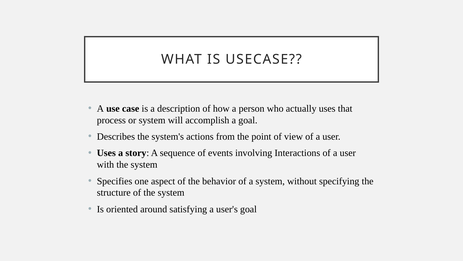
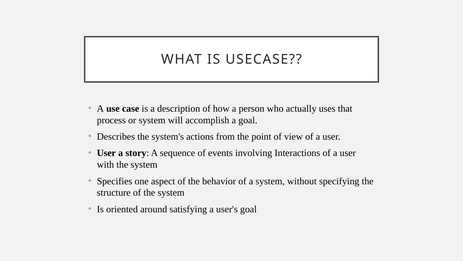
Uses at (106, 153): Uses -> User
